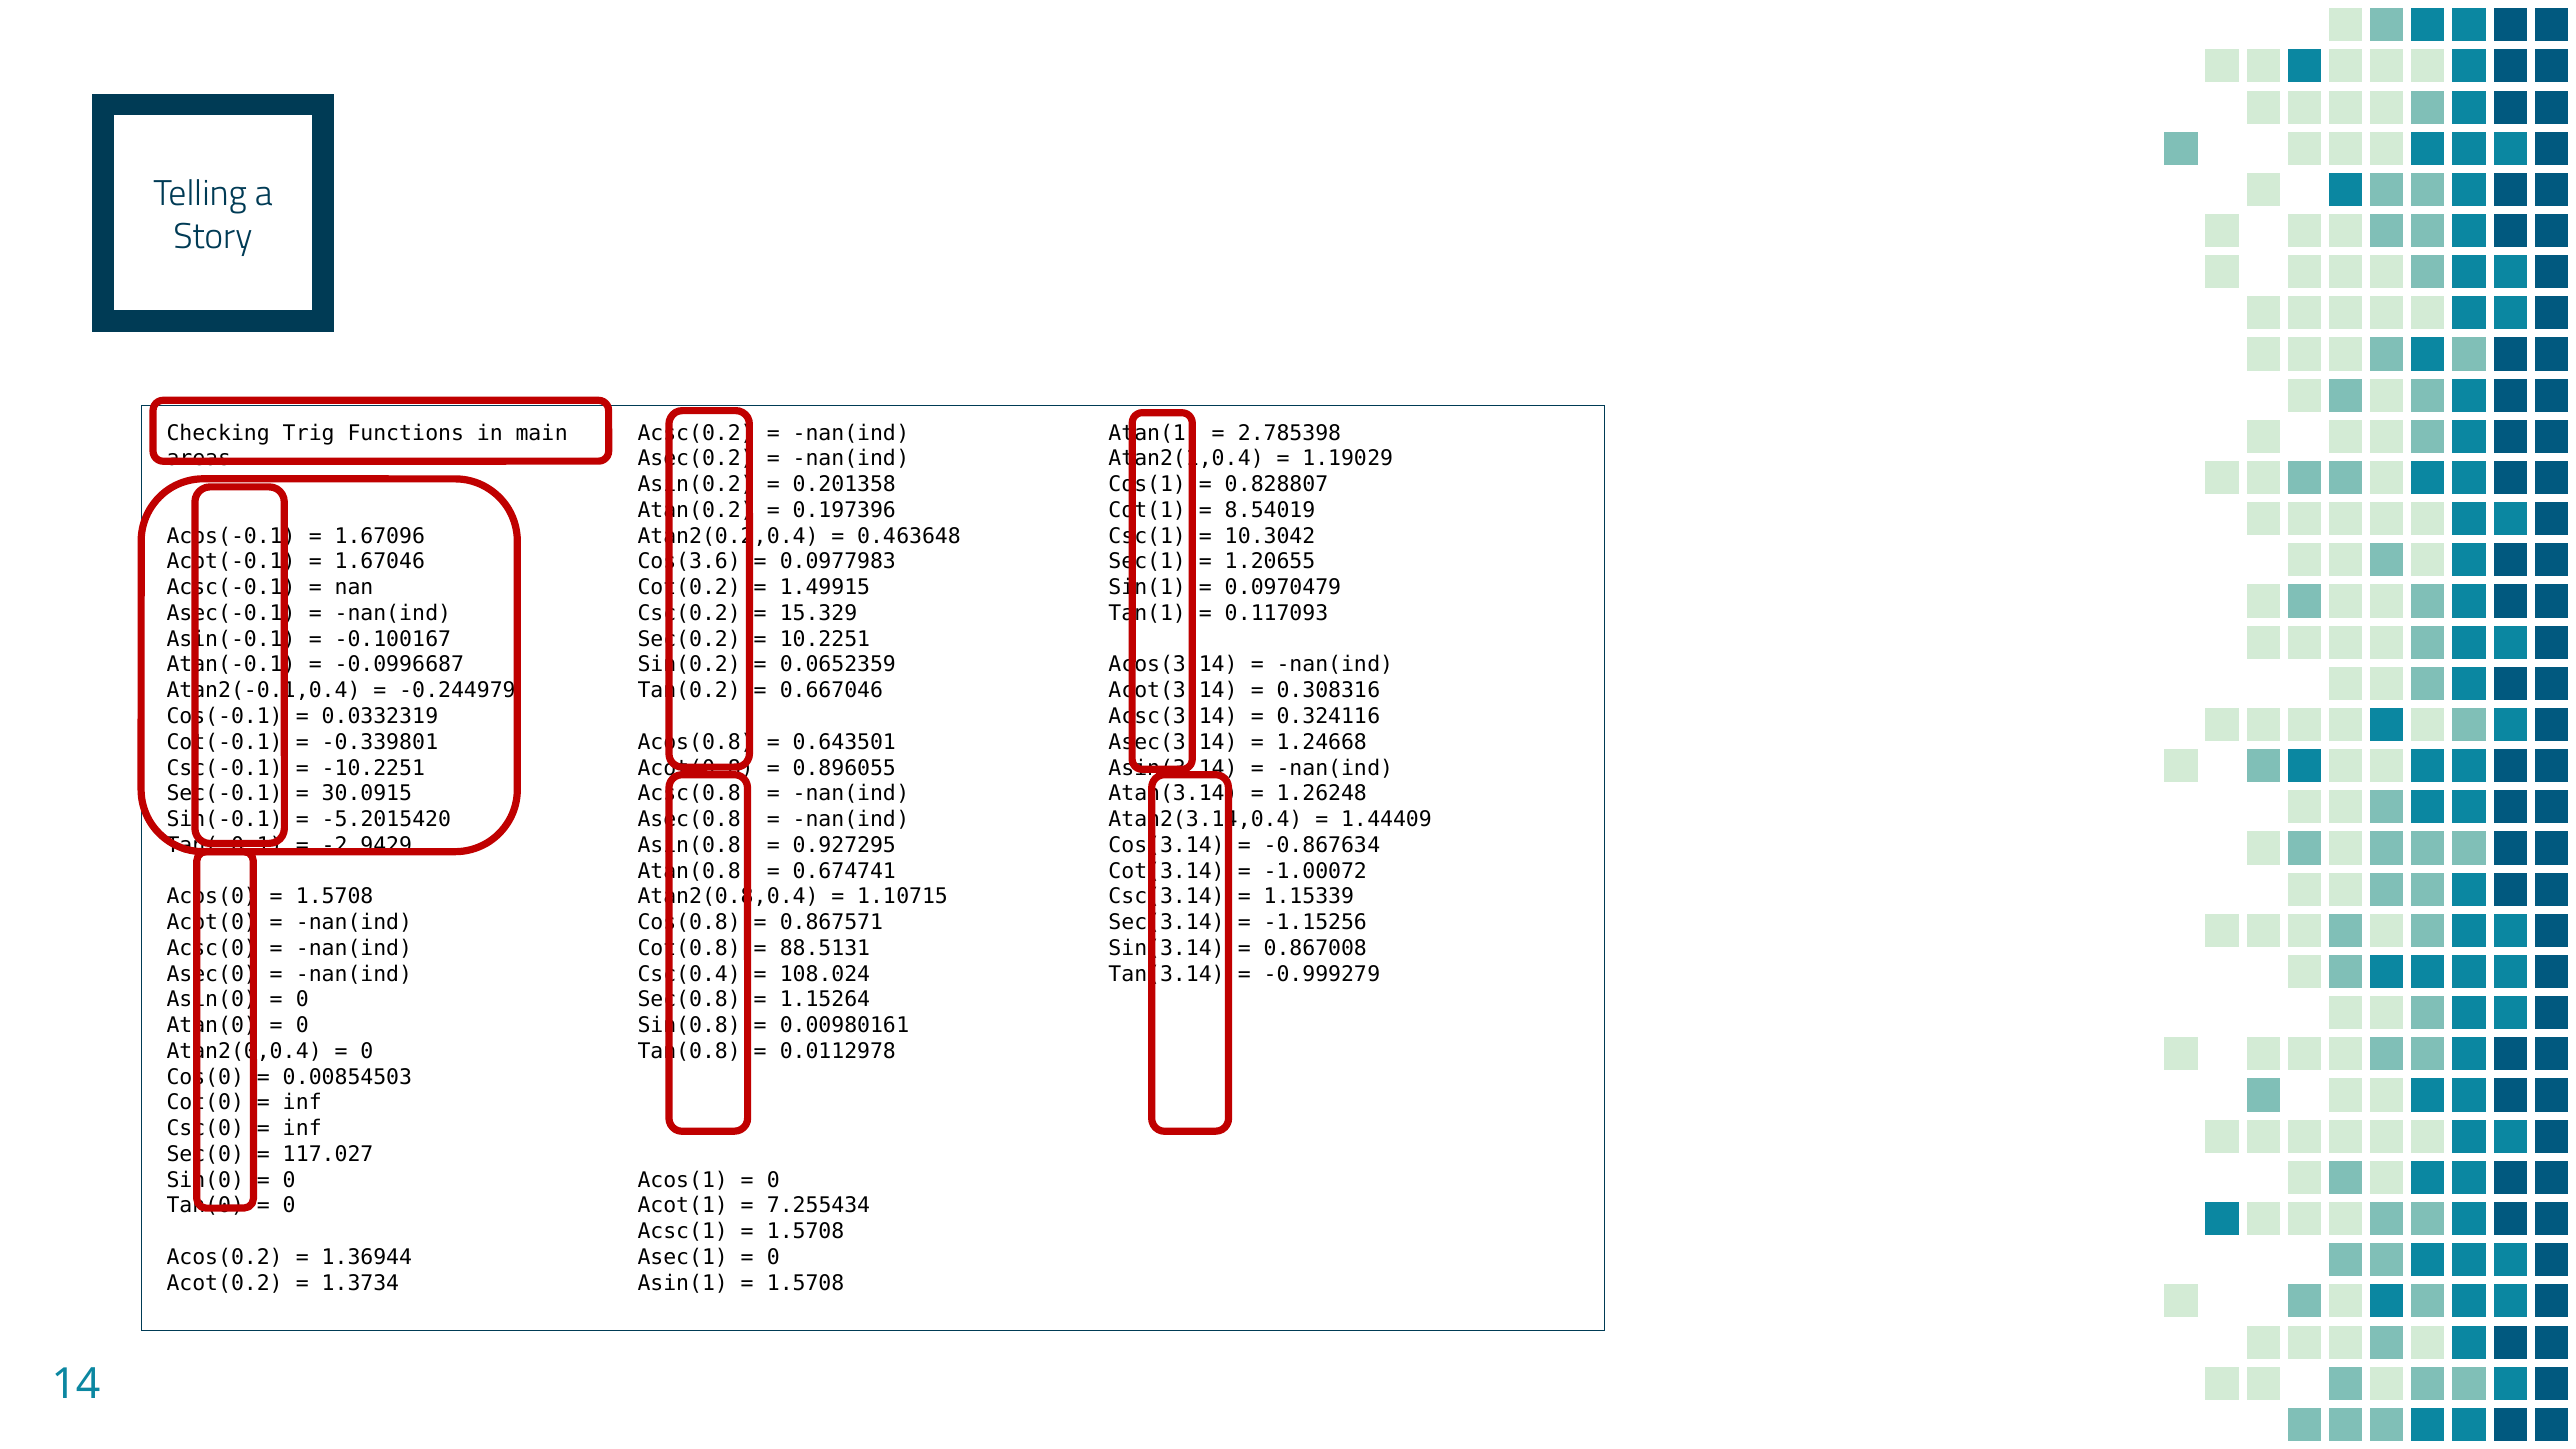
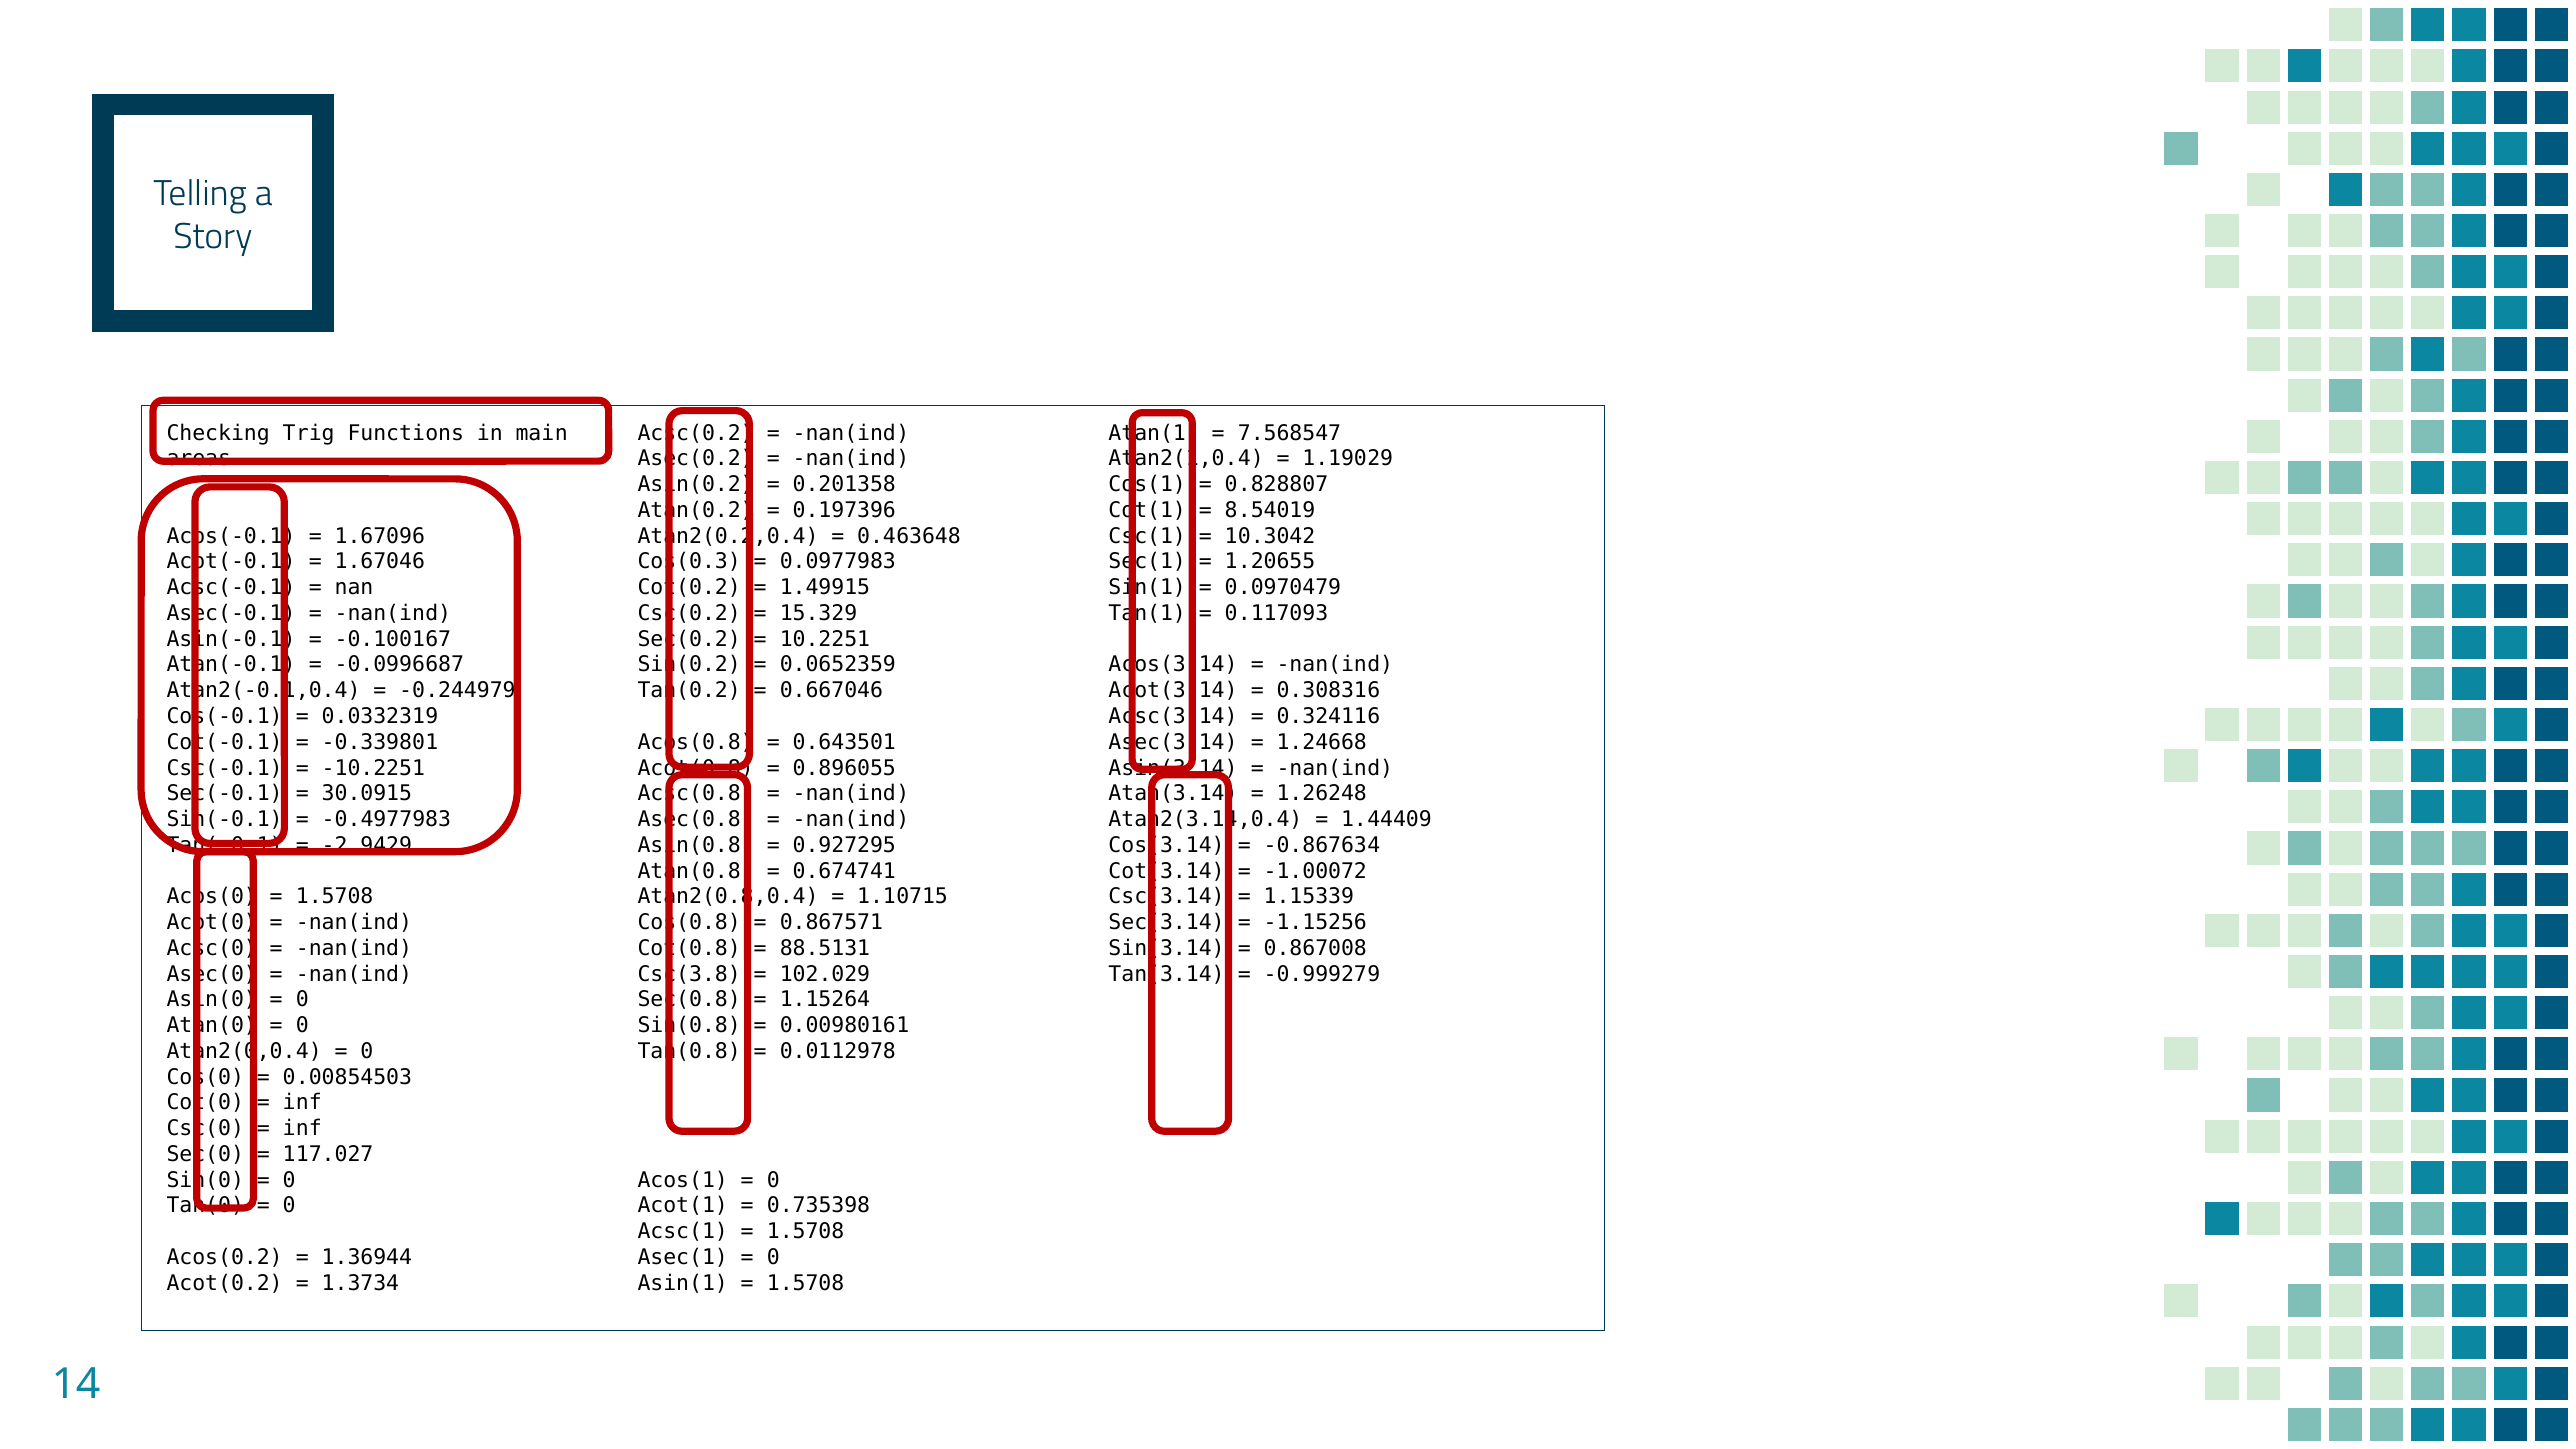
2.785398: 2.785398 -> 7.568547
Cos(3.6: Cos(3.6 -> Cos(0.3
-5.2015420: -5.2015420 -> -0.4977983
Csc(0.4: Csc(0.4 -> Csc(3.8
108.024: 108.024 -> 102.029
7.255434: 7.255434 -> 0.735398
